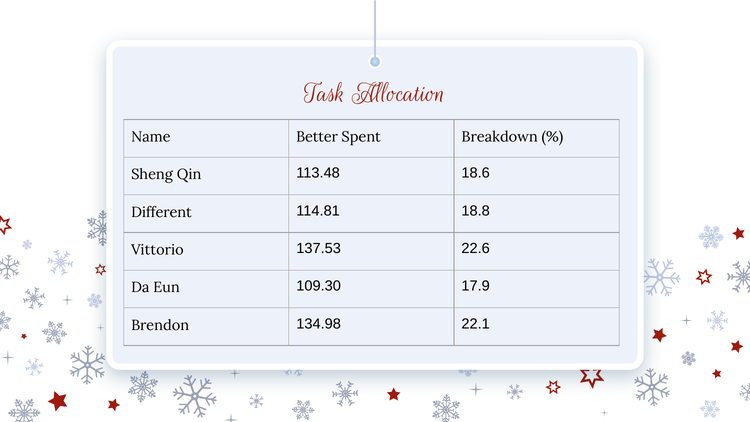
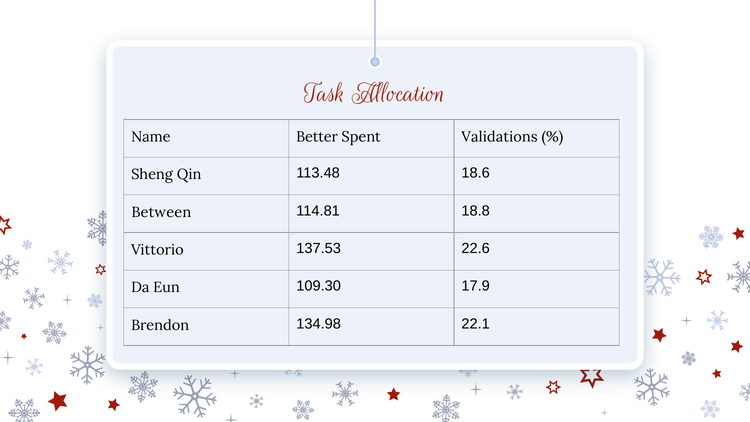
Breakdown: Breakdown -> Validations
Different: Different -> Between
